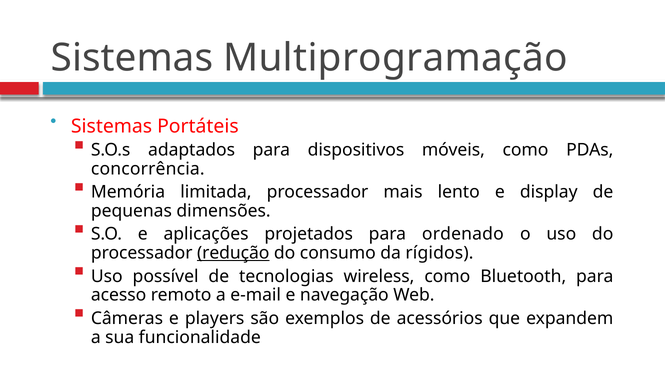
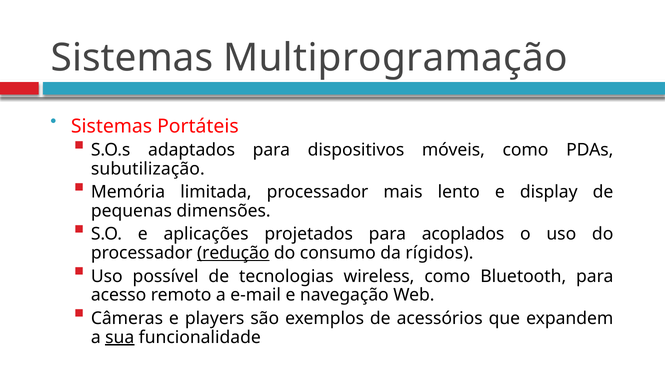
concorrência: concorrência -> subutilização
ordenado: ordenado -> acoplados
sua underline: none -> present
